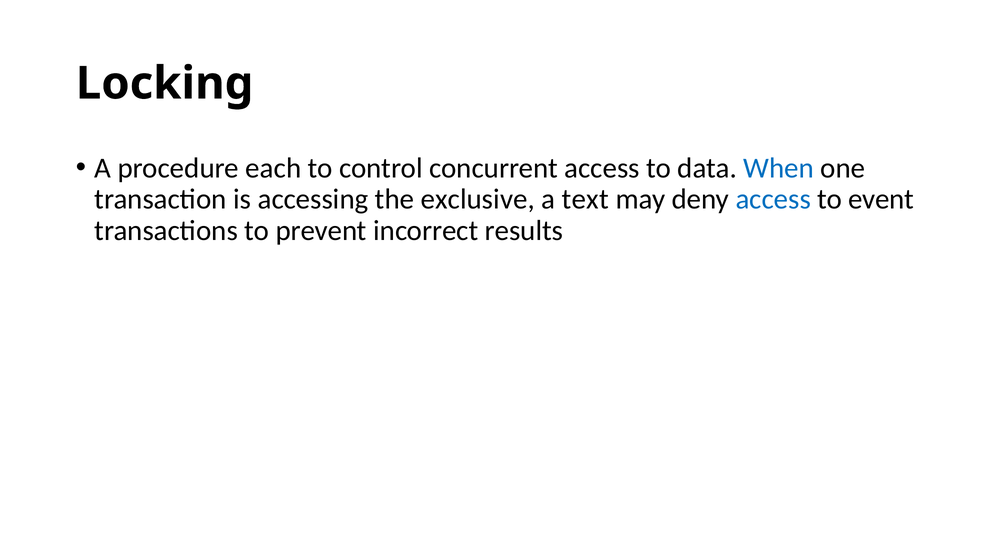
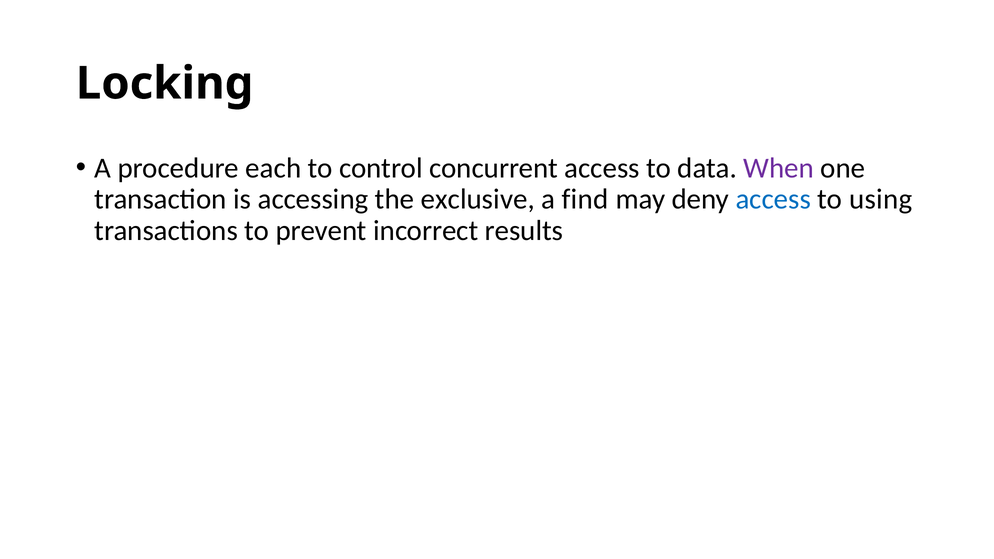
When colour: blue -> purple
text: text -> find
event: event -> using
